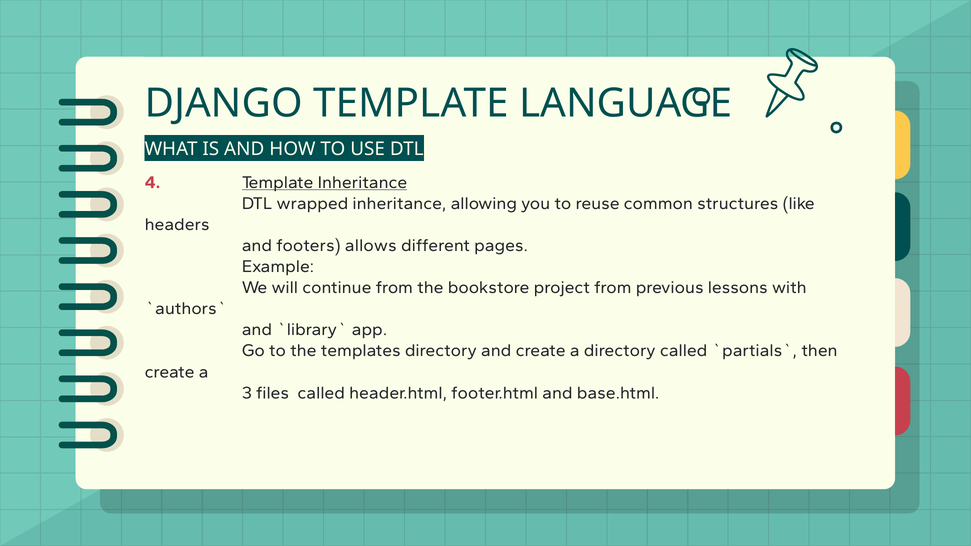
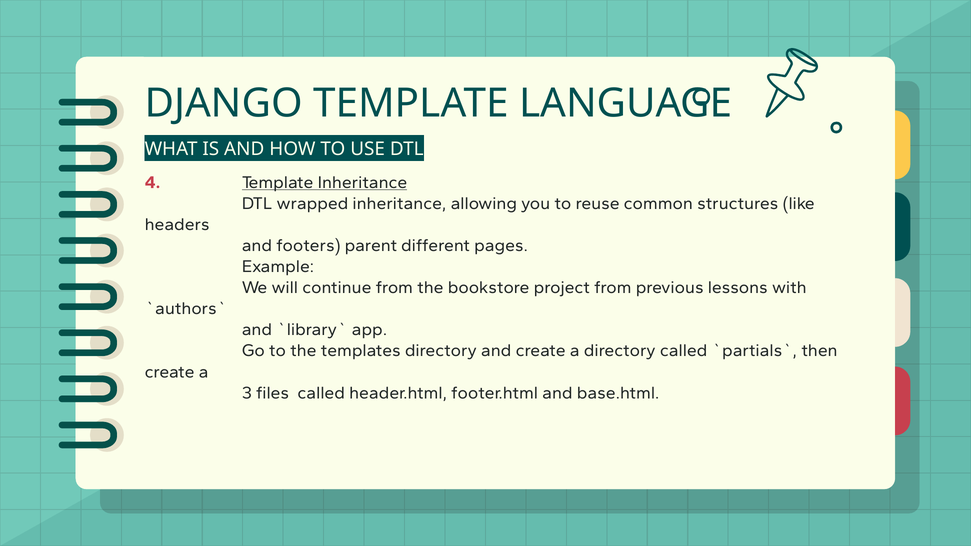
allows: allows -> parent
